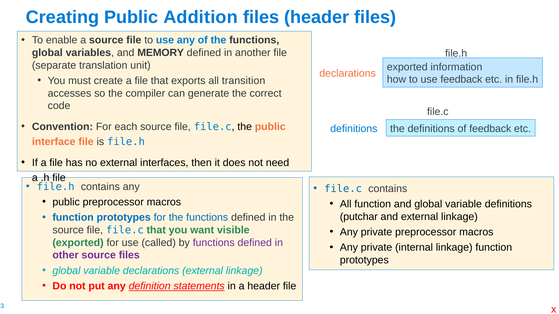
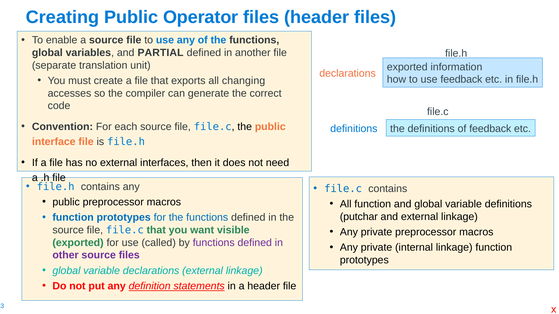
Addition: Addition -> Operator
MEMORY: MEMORY -> PARTIAL
transition: transition -> changing
